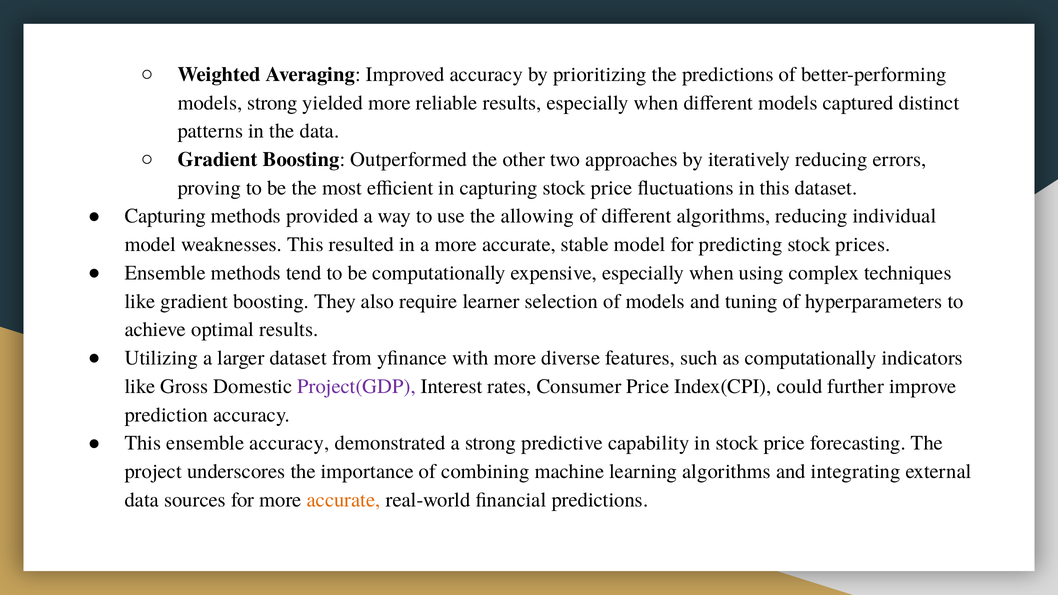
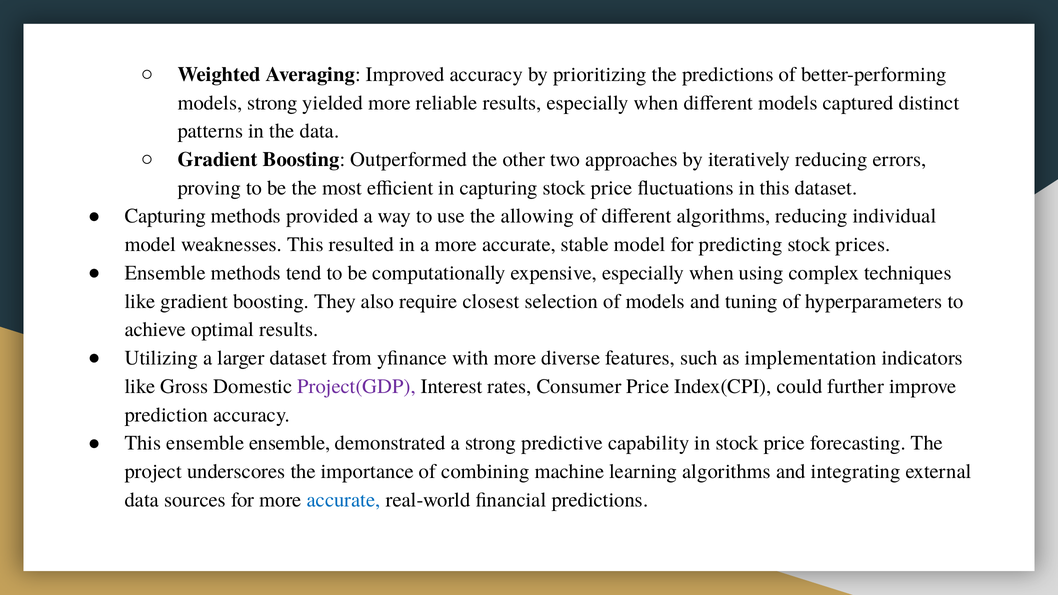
learner: learner -> closest
as computationally: computationally -> implementation
ensemble accuracy: accuracy -> ensemble
accurate at (344, 500) colour: orange -> blue
